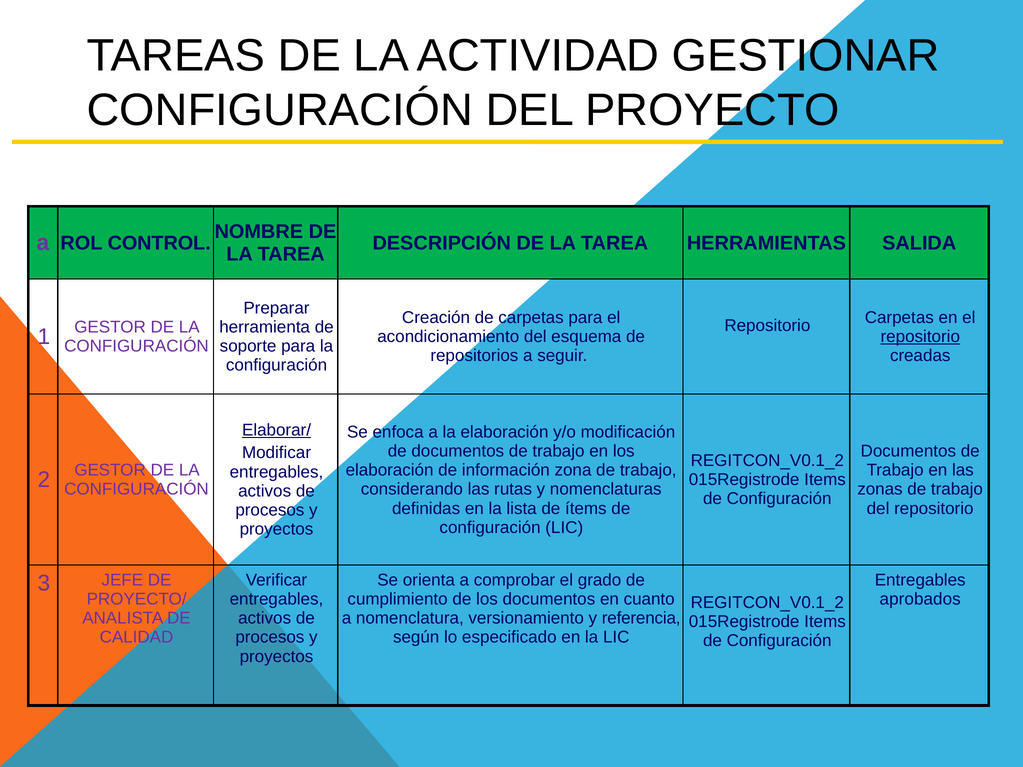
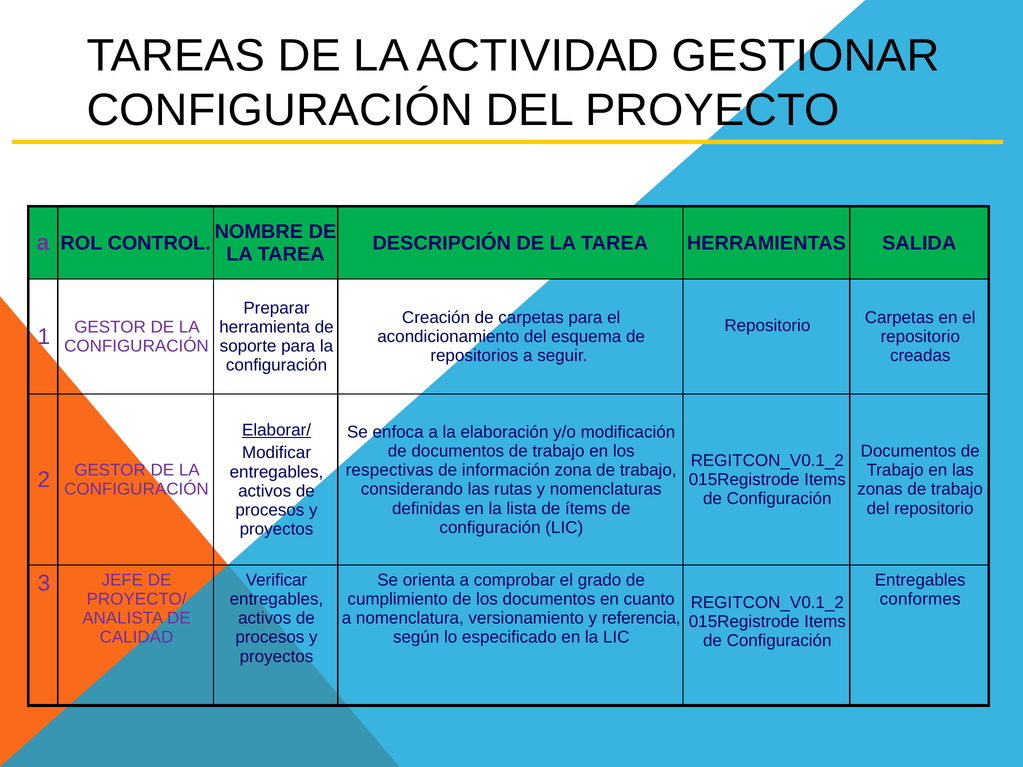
repositorio at (920, 337) underline: present -> none
elaboración at (390, 470): elaboración -> respectivas
aprobados: aprobados -> conformes
